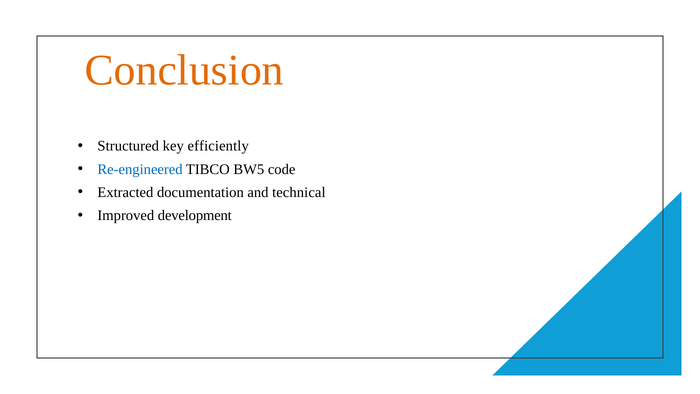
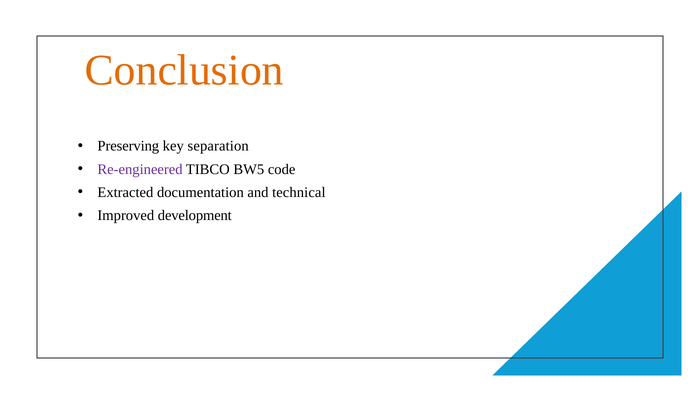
Structured: Structured -> Preserving
efficiently: efficiently -> separation
Re-engineered colour: blue -> purple
